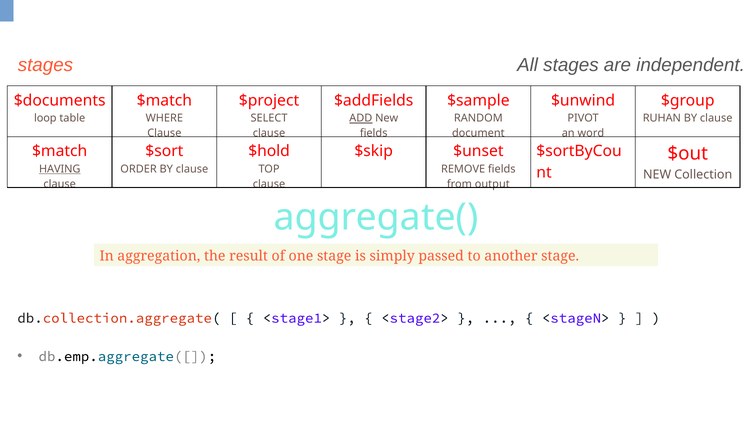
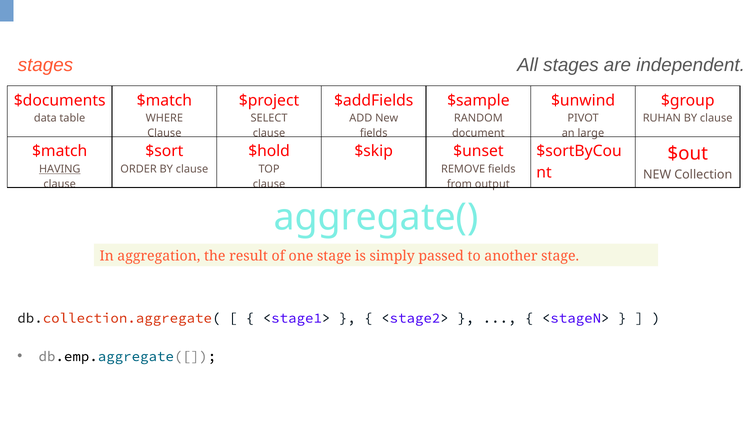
loop: loop -> data
ADD underline: present -> none
word: word -> large
